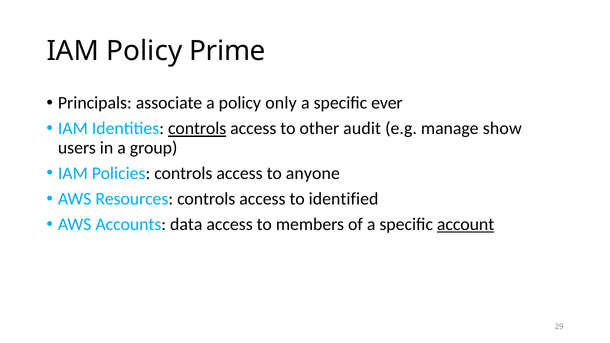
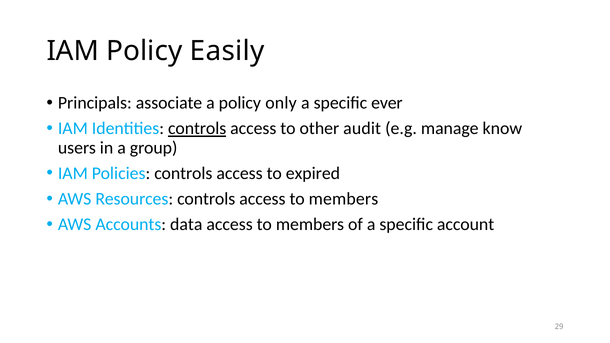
Prime: Prime -> Easily
show: show -> know
anyone: anyone -> expired
controls access to identified: identified -> members
account underline: present -> none
